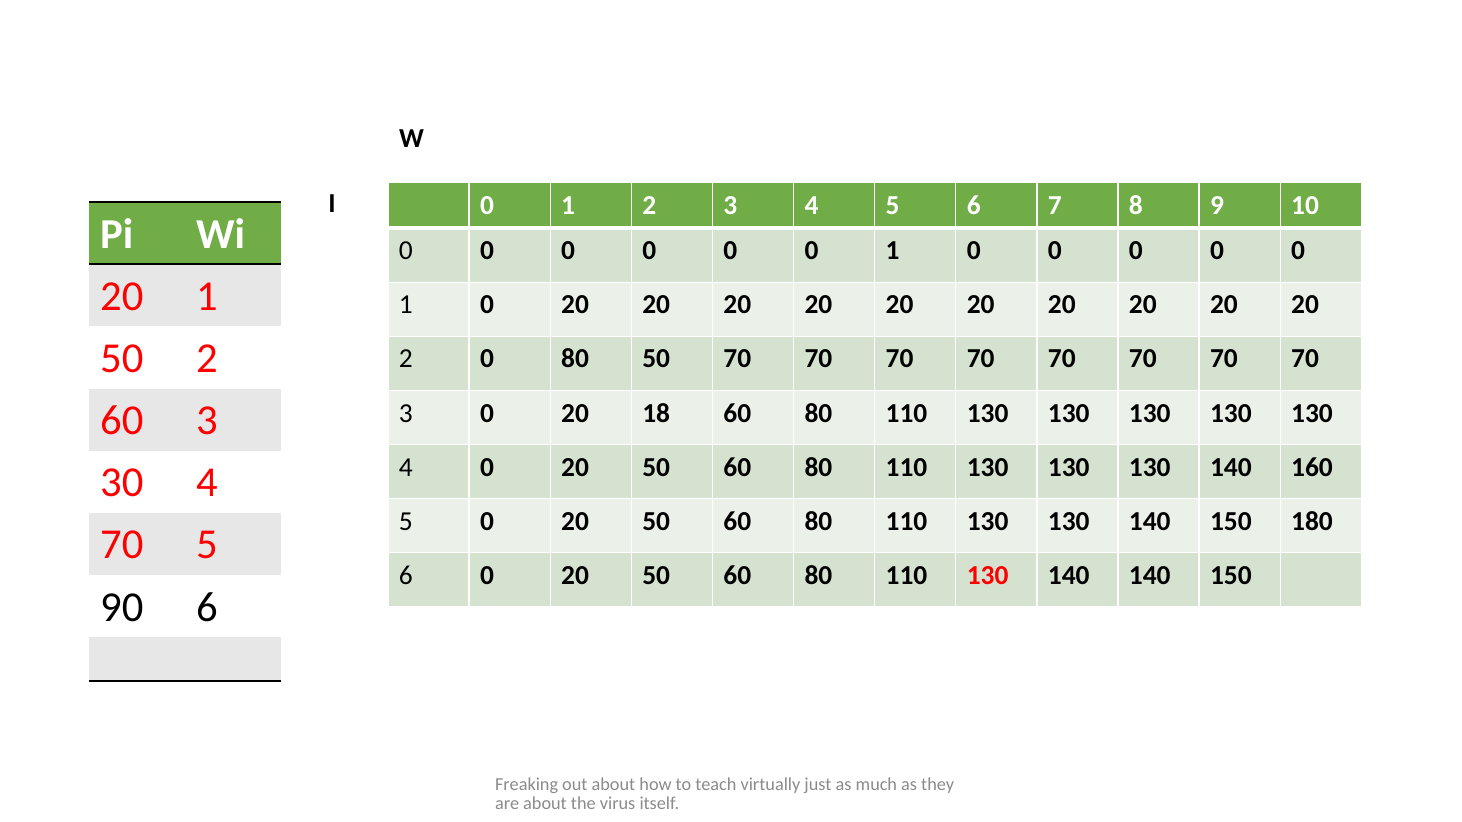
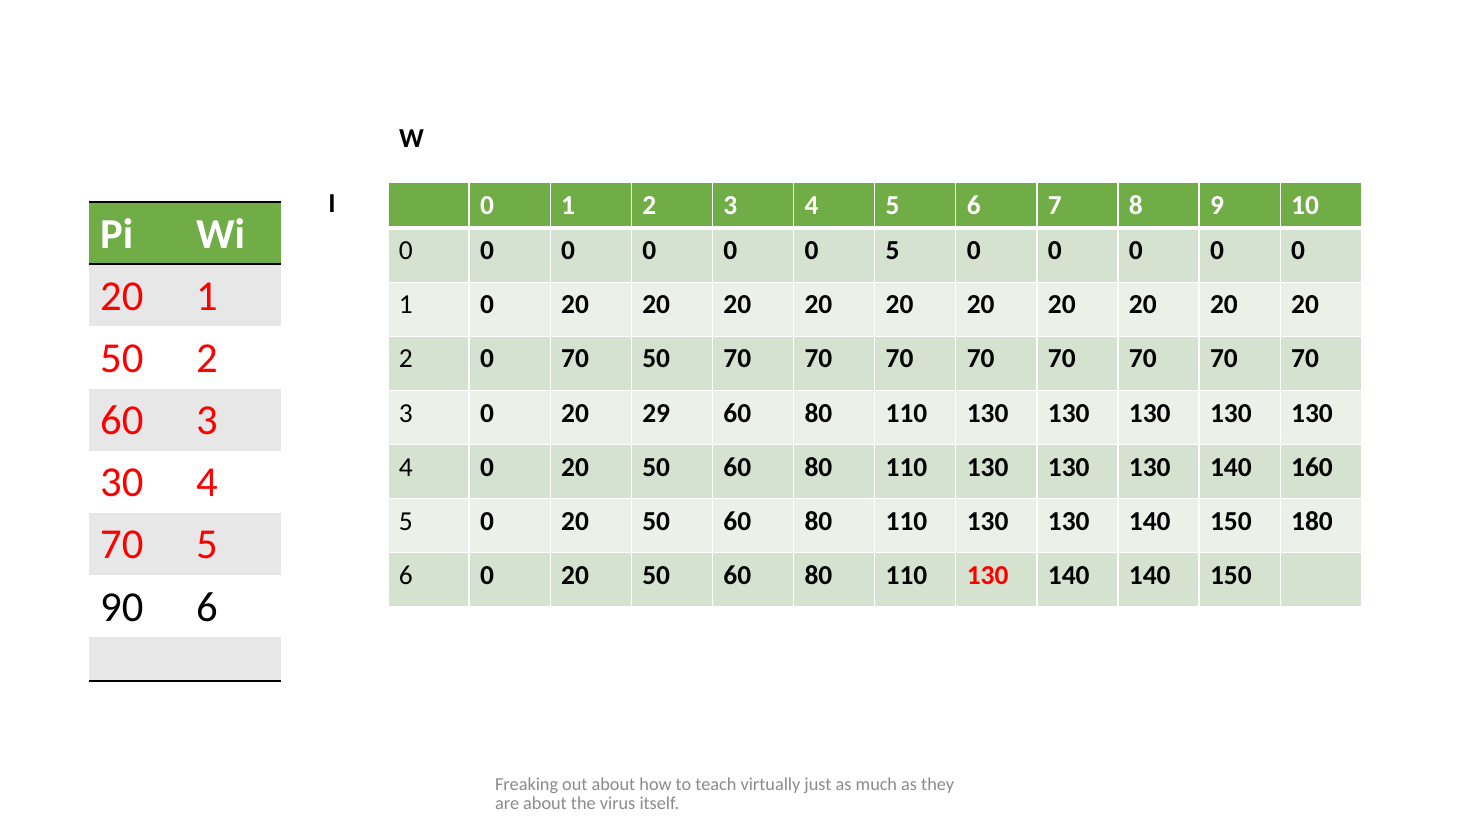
1 at (893, 251): 1 -> 5
0 80: 80 -> 70
18: 18 -> 29
